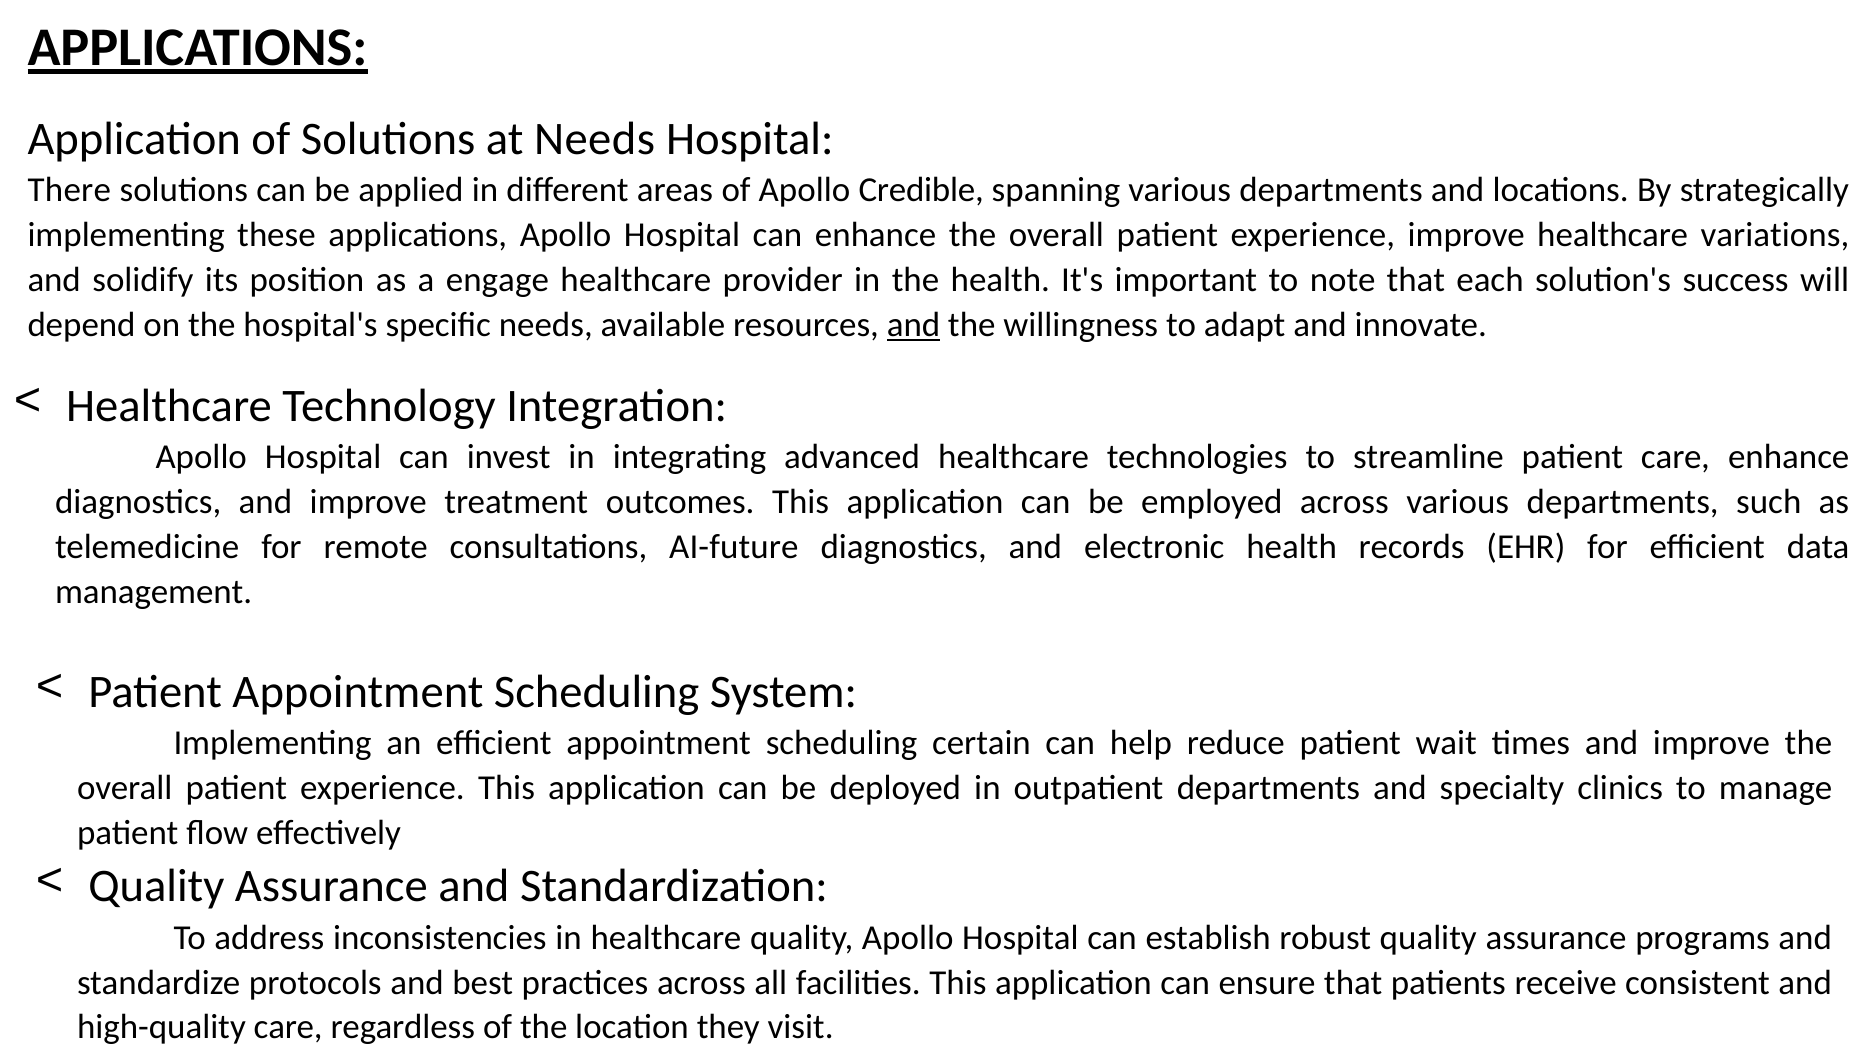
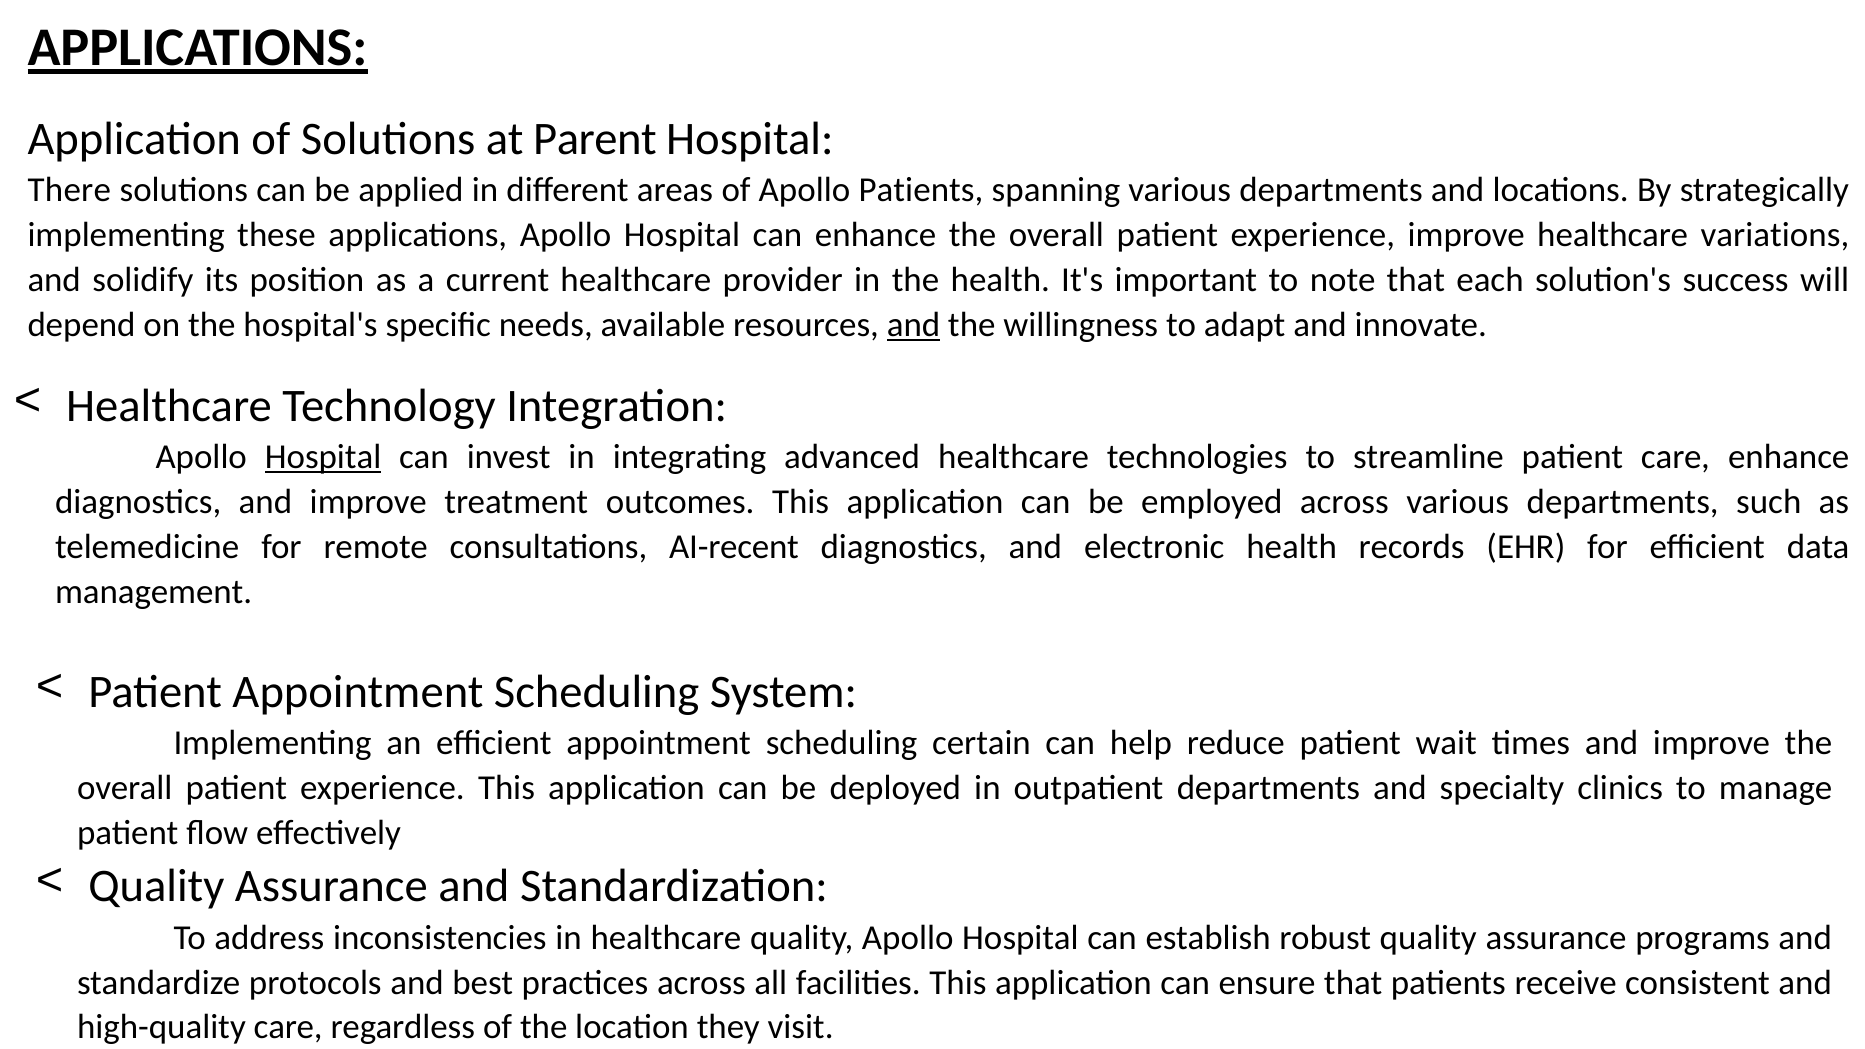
at Needs: Needs -> Parent
Apollo Credible: Credible -> Patients
engage: engage -> current
Hospital at (323, 457) underline: none -> present
AI-future: AI-future -> AI-recent
